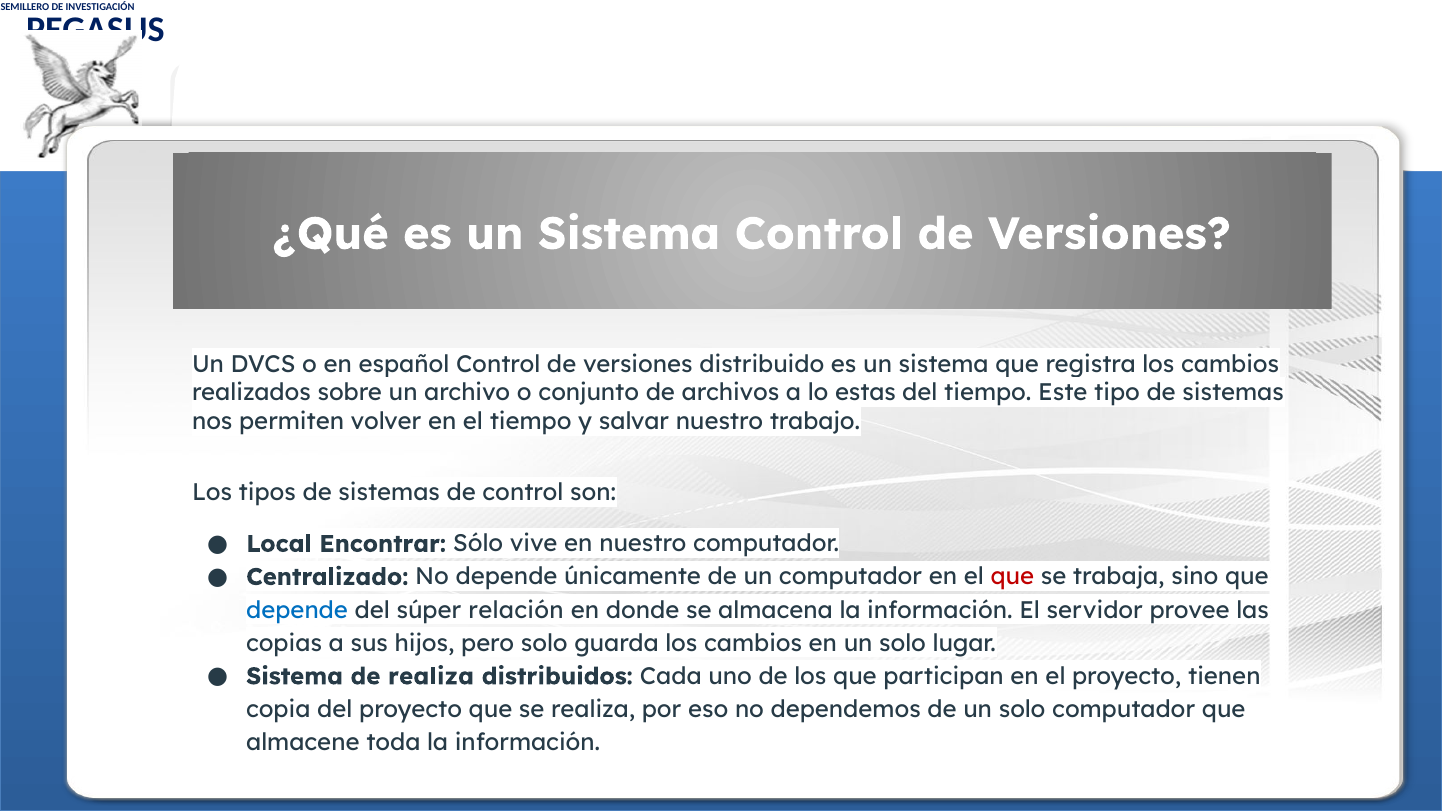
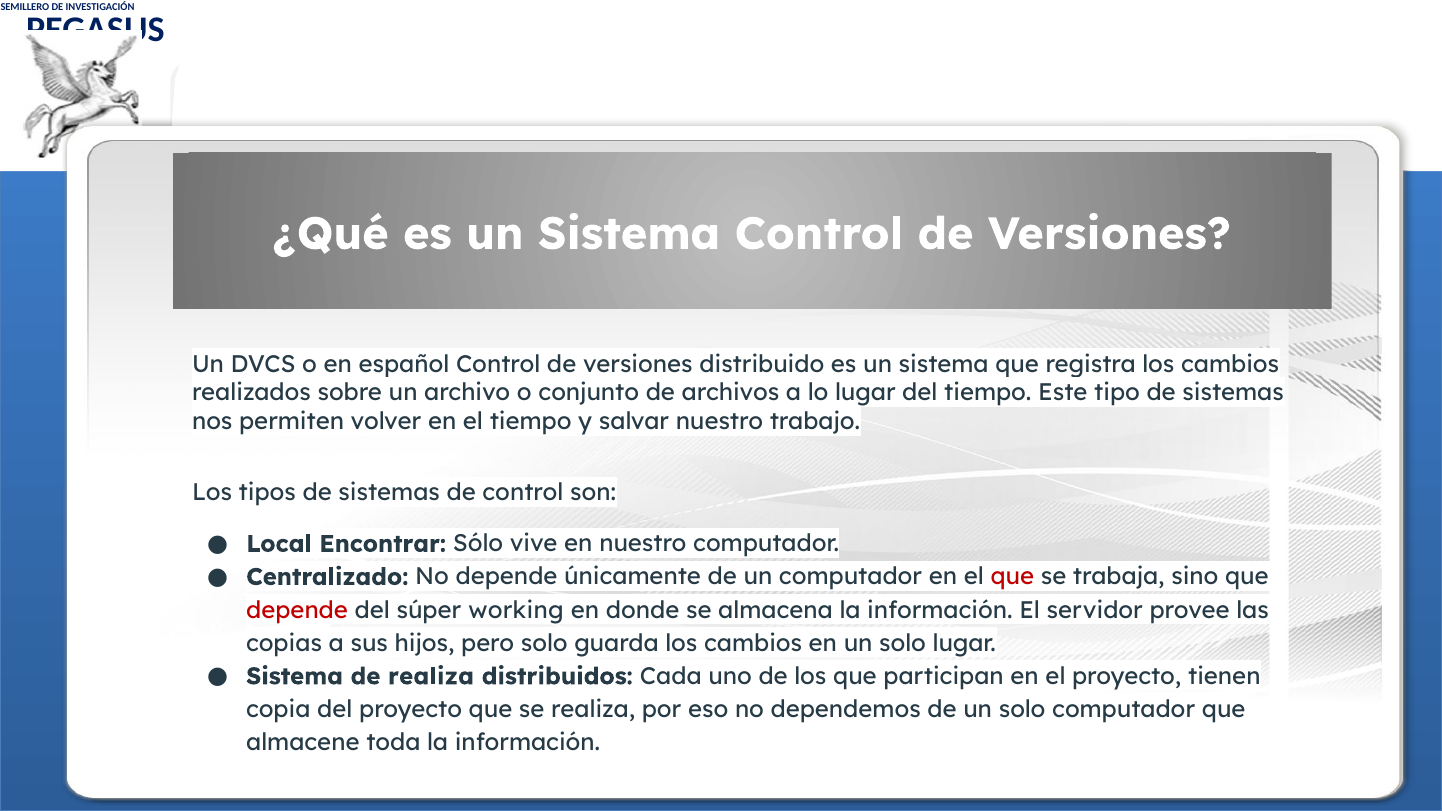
estas at (865, 393): estas -> lugar
depende at (297, 610) colour: blue -> red
relación: relación -> working
